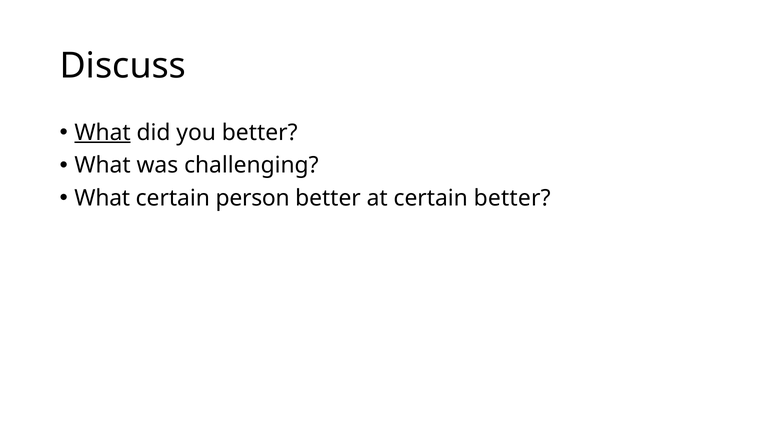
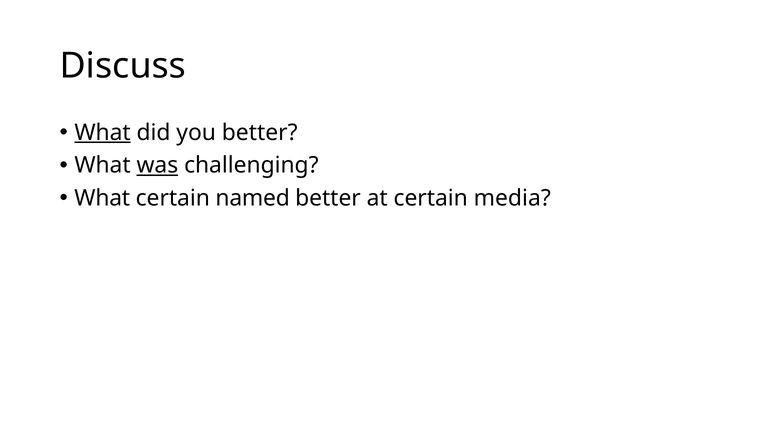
was underline: none -> present
person: person -> named
certain better: better -> media
